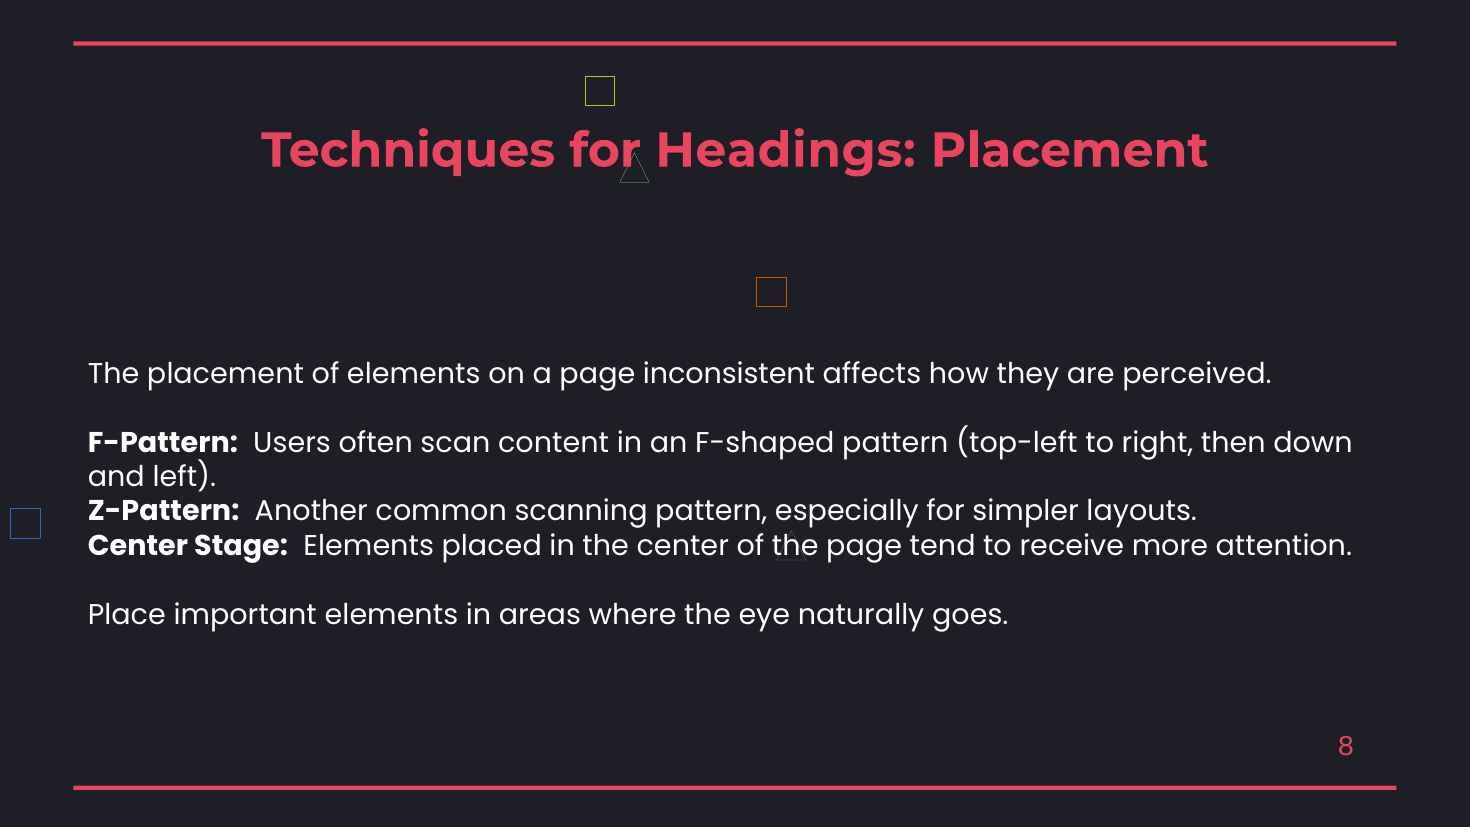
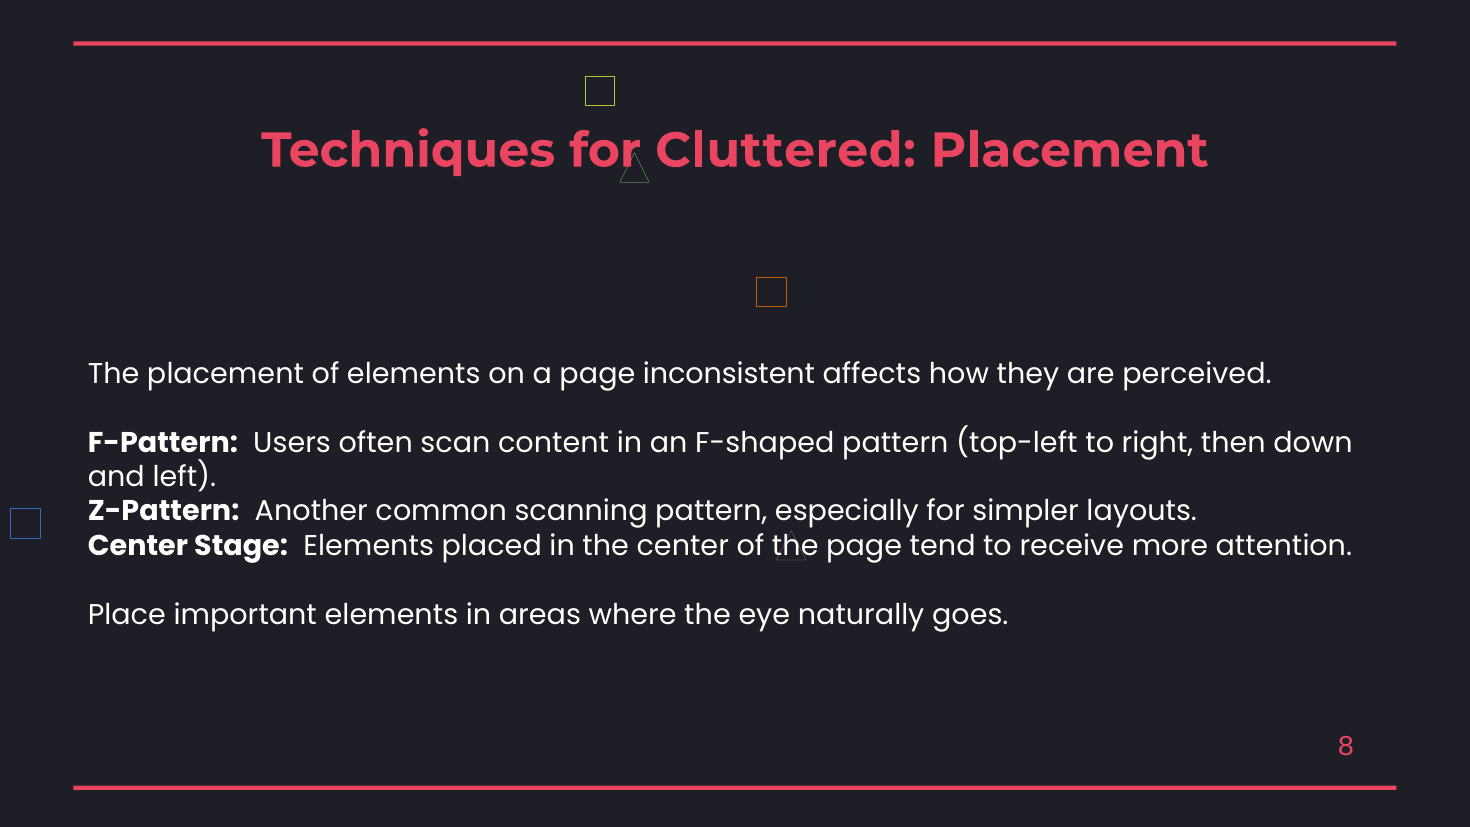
Headings: Headings -> Cluttered
